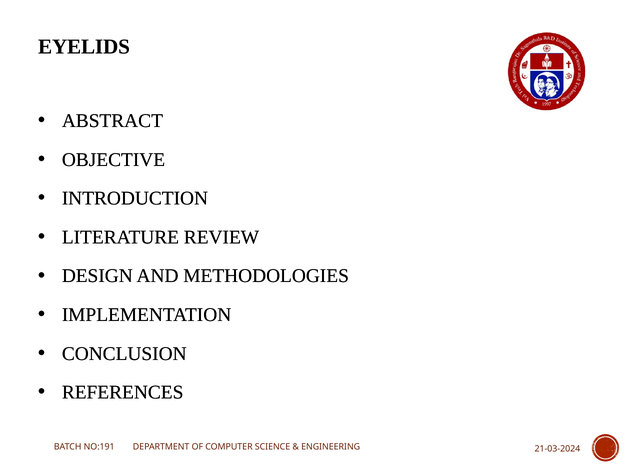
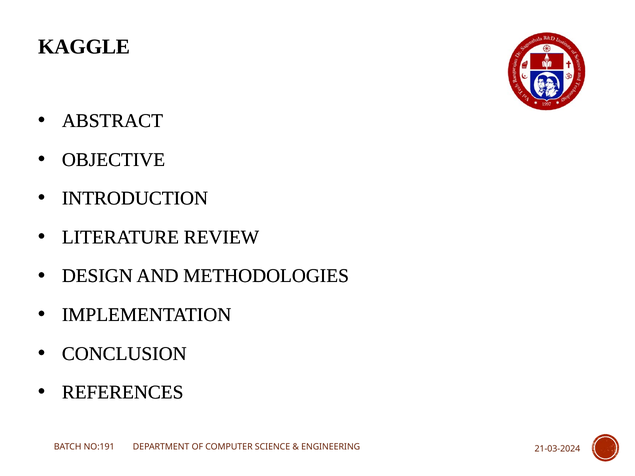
EYELIDS: EYELIDS -> KAGGLE
